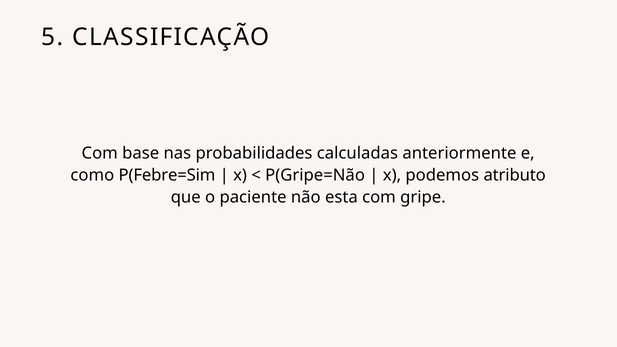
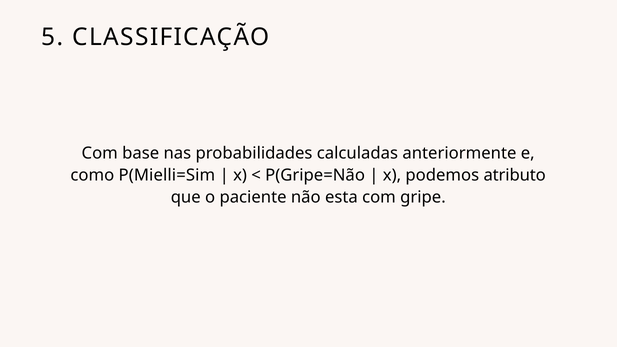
P(Febre=Sim: P(Febre=Sim -> P(Mielli=Sim
